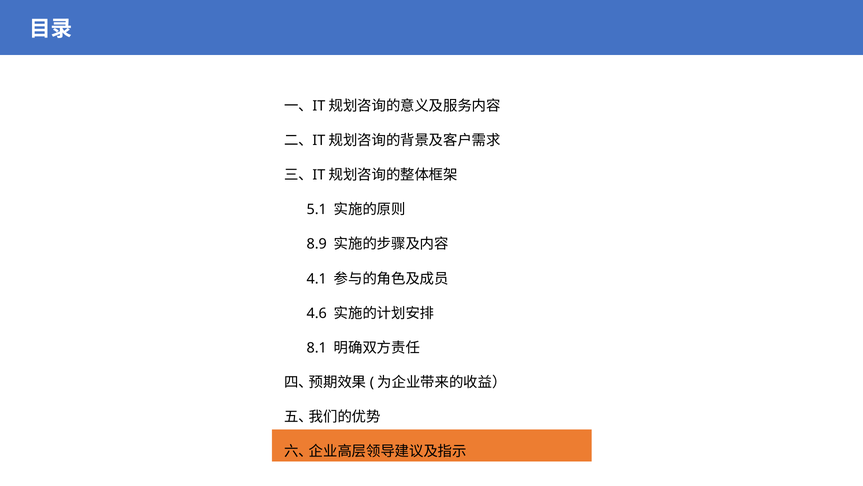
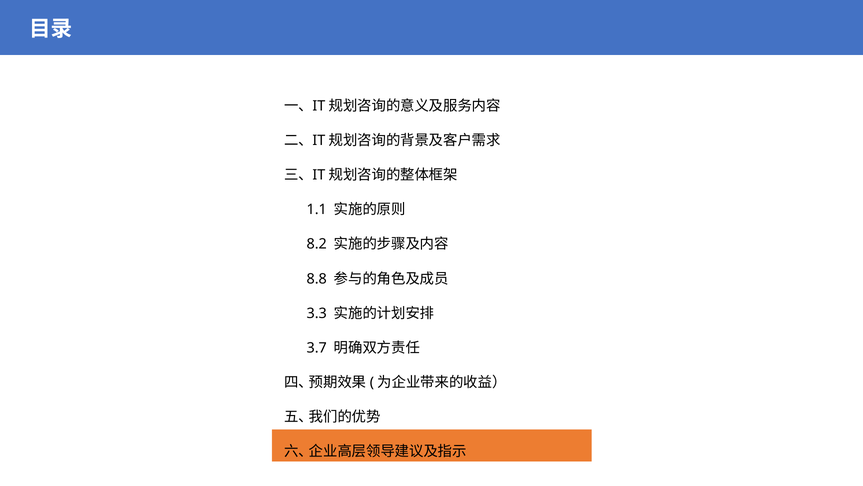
5.1: 5.1 -> 1.1
8.9: 8.9 -> 8.2
4.1: 4.1 -> 8.8
4.6: 4.6 -> 3.3
8.1: 8.1 -> 3.7
